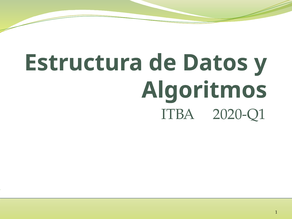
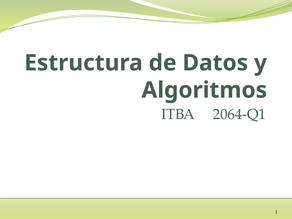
2020-Q1: 2020-Q1 -> 2064-Q1
